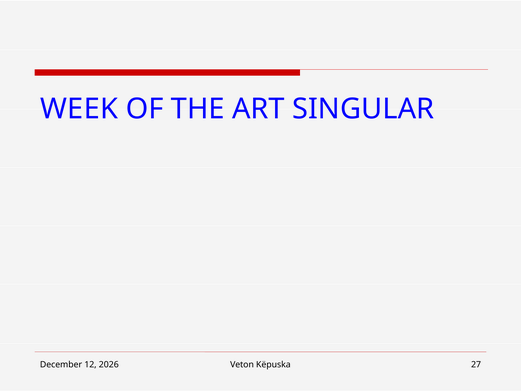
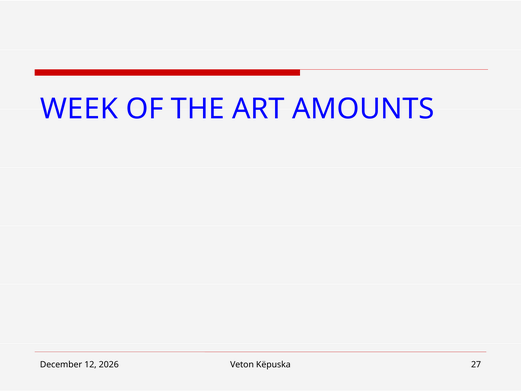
SINGULAR: SINGULAR -> AMOUNTS
